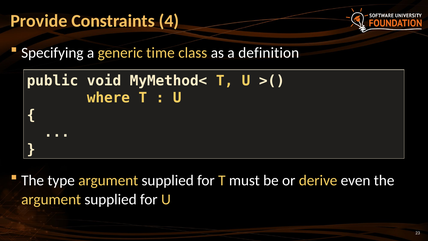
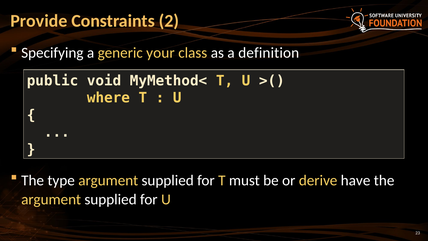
4: 4 -> 2
time: time -> your
even: even -> have
